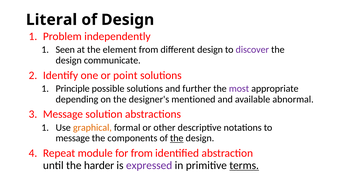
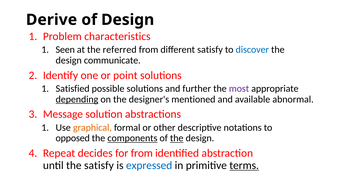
Literal: Literal -> Derive
independently: independently -> characteristics
element: element -> referred
different design: design -> satisfy
discover colour: purple -> blue
Principle: Principle -> Satisfied
depending underline: none -> present
message at (73, 138): message -> opposed
components underline: none -> present
module: module -> decides
the harder: harder -> satisfy
expressed colour: purple -> blue
